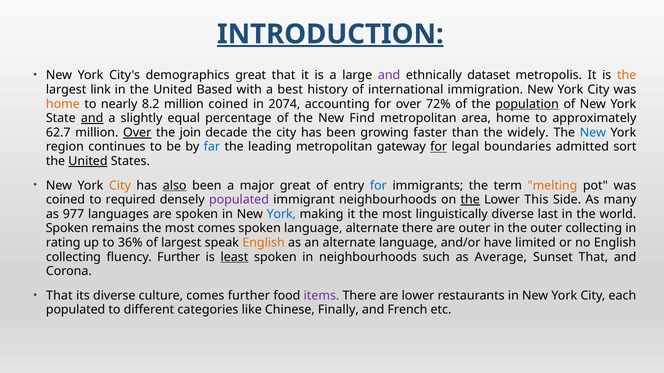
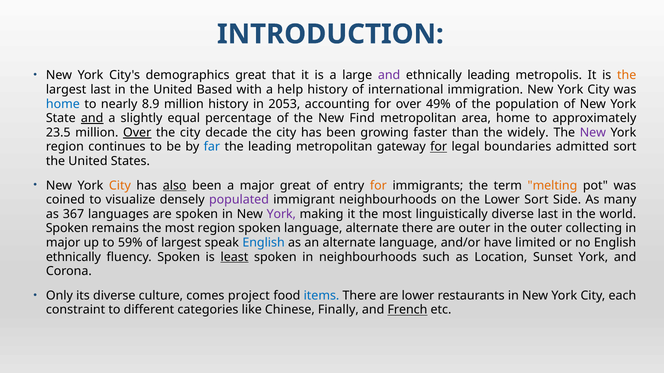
INTRODUCTION underline: present -> none
ethnically dataset: dataset -> leading
largest link: link -> last
best: best -> help
home at (63, 104) colour: orange -> blue
8.2: 8.2 -> 8.9
million coined: coined -> history
2074: 2074 -> 2053
72%: 72% -> 49%
population underline: present -> none
62.7: 62.7 -> 23.5
join at (190, 133): join -> city
New at (593, 133) colour: blue -> purple
United at (88, 161) underline: present -> none
for at (378, 186) colour: blue -> orange
required: required -> visualize
the at (470, 200) underline: present -> none
Lower This: This -> Sort
977: 977 -> 367
York at (281, 214) colour: blue -> purple
most comes: comes -> region
rating at (63, 243): rating -> major
36%: 36% -> 59%
English at (264, 243) colour: orange -> blue
collecting at (73, 257): collecting -> ethnically
fluency Further: Further -> Spoken
Average: Average -> Location
Sunset That: That -> York
That at (59, 296): That -> Only
comes further: further -> project
items colour: purple -> blue
populated at (76, 310): populated -> constraint
French underline: none -> present
